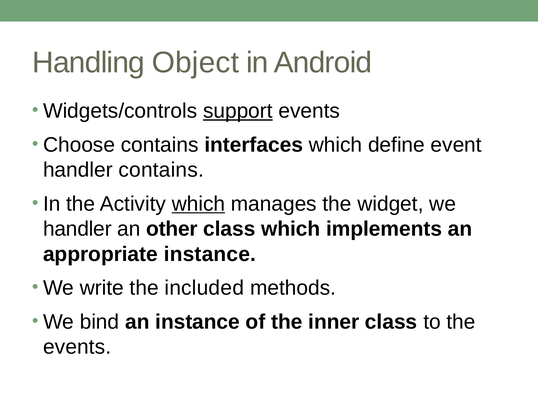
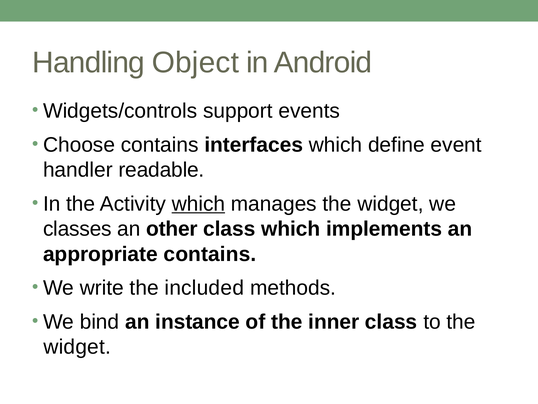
support underline: present -> none
handler contains: contains -> readable
handler at (77, 229): handler -> classes
appropriate instance: instance -> contains
events at (77, 347): events -> widget
